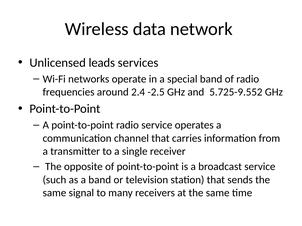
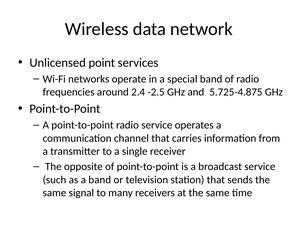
leads: leads -> point
5.725-9.552: 5.725-9.552 -> 5.725-4.875
